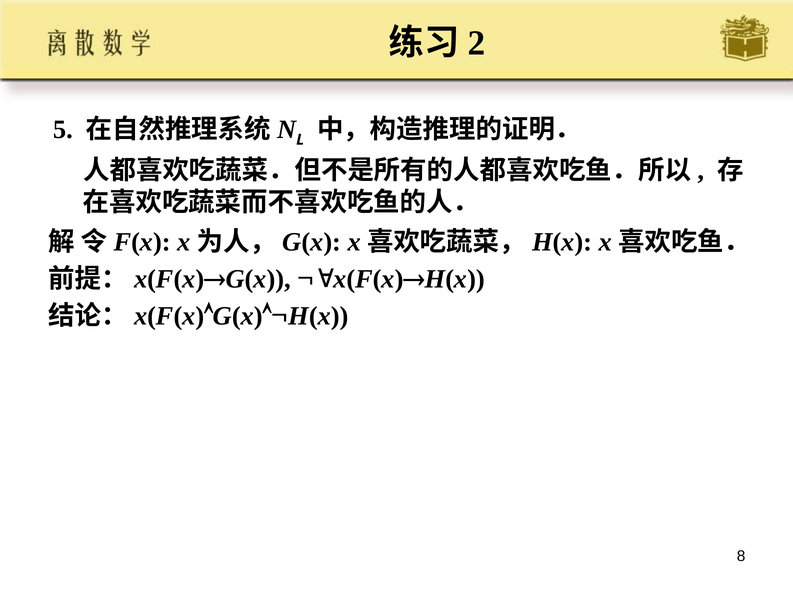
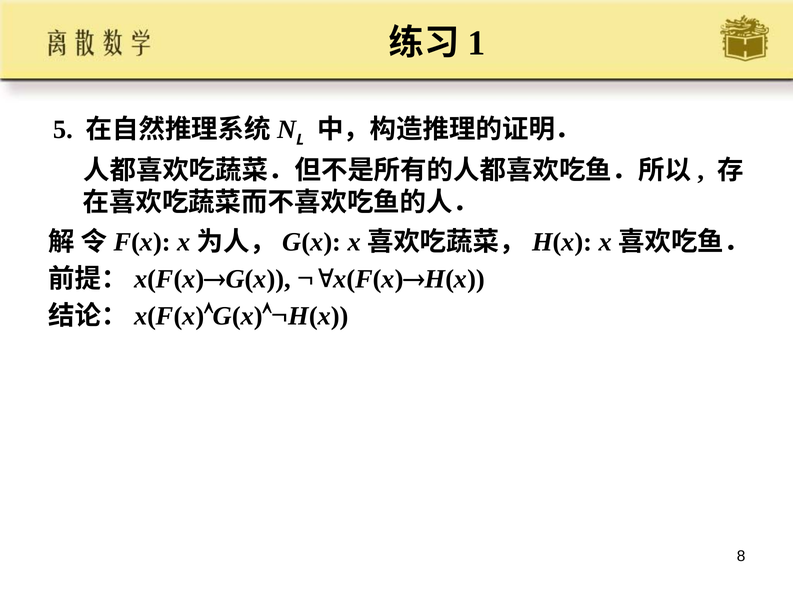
2: 2 -> 1
